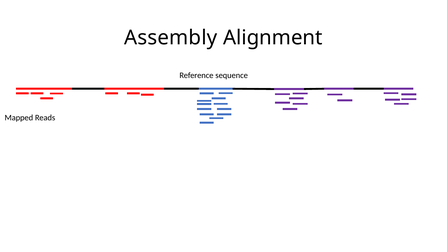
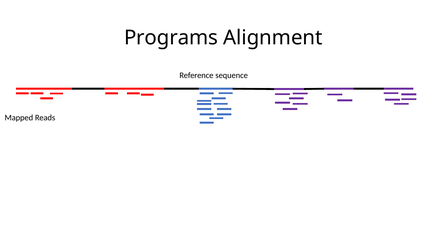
Assembly: Assembly -> Programs
